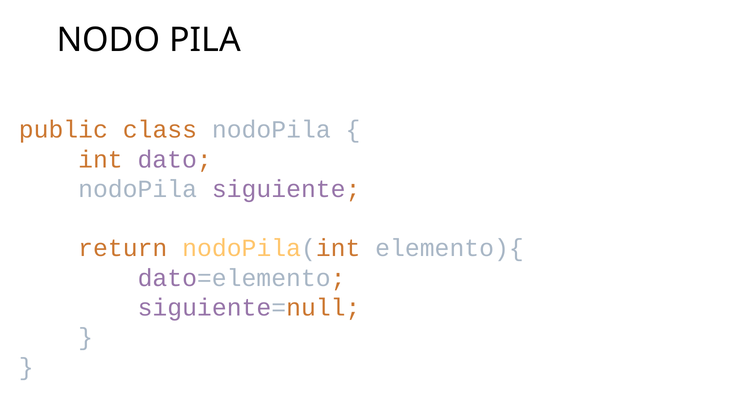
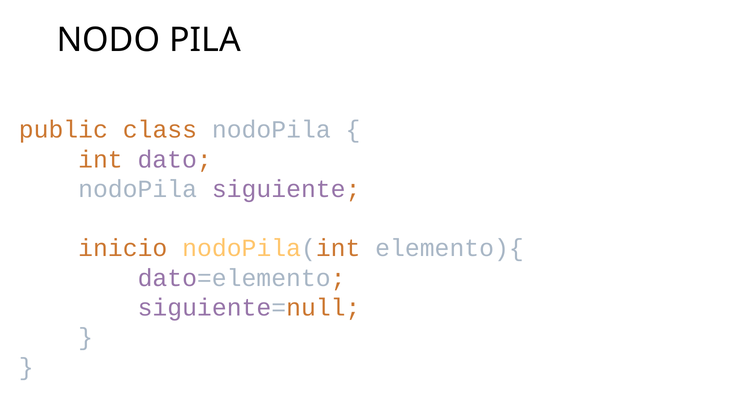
return: return -> inicio
